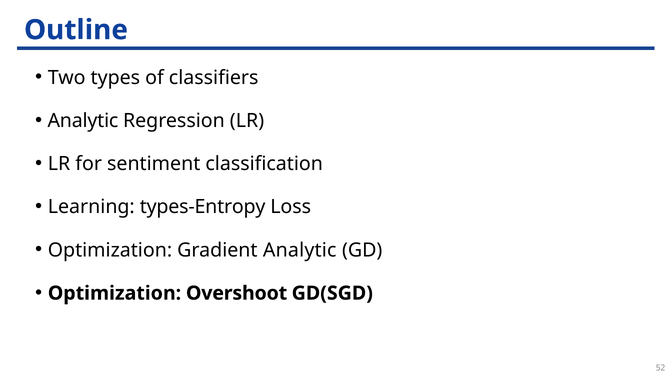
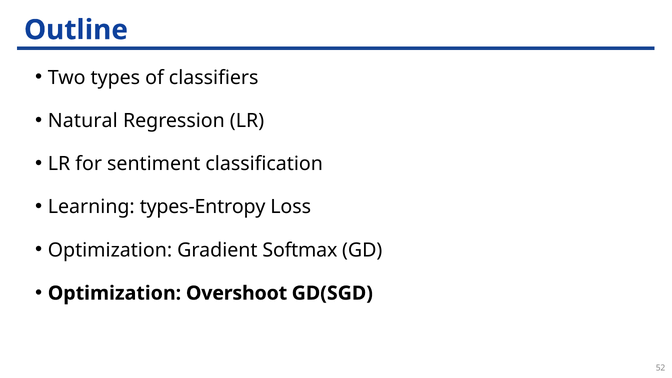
Analytic at (83, 121): Analytic -> Natural
Gradient Analytic: Analytic -> Softmax
